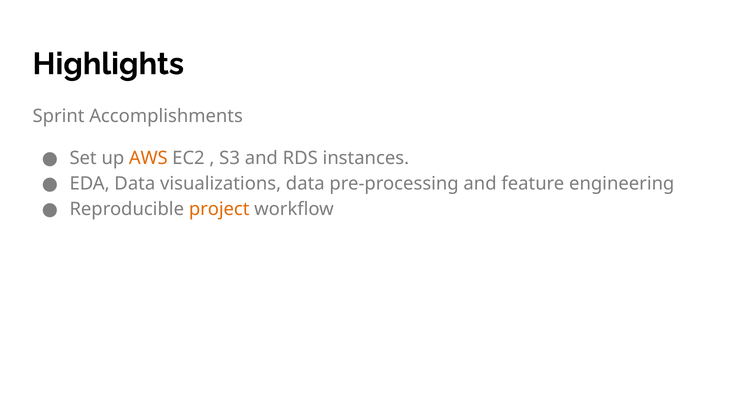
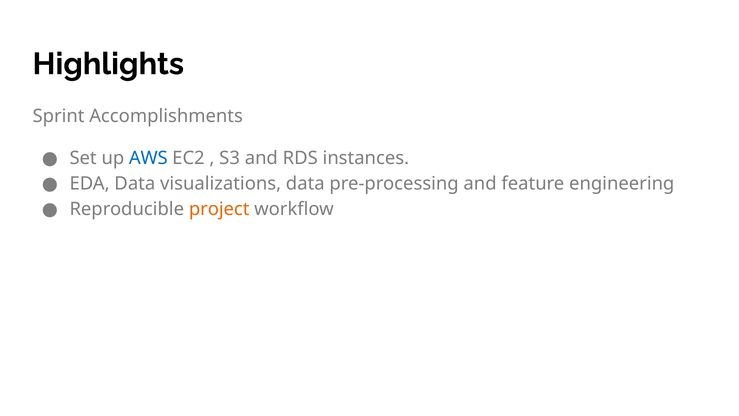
AWS colour: orange -> blue
